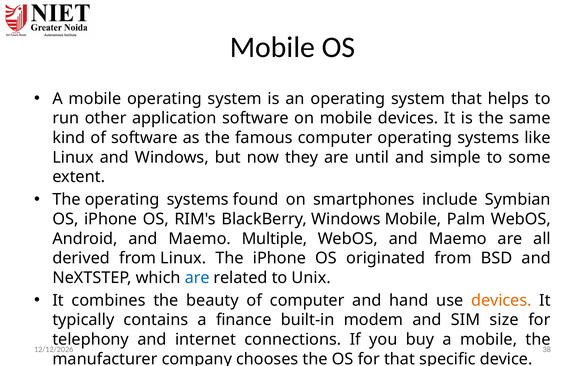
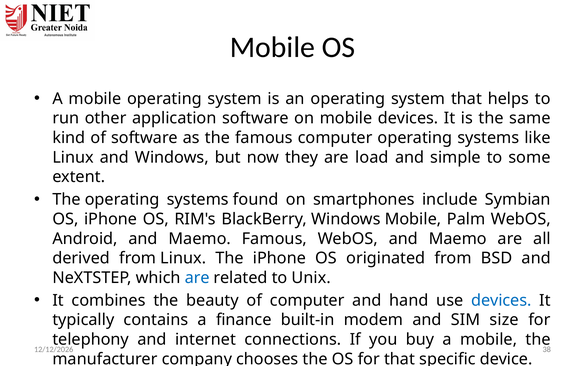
until: until -> load
Maemo Multiple: Multiple -> Famous
devices at (501, 300) colour: orange -> blue
